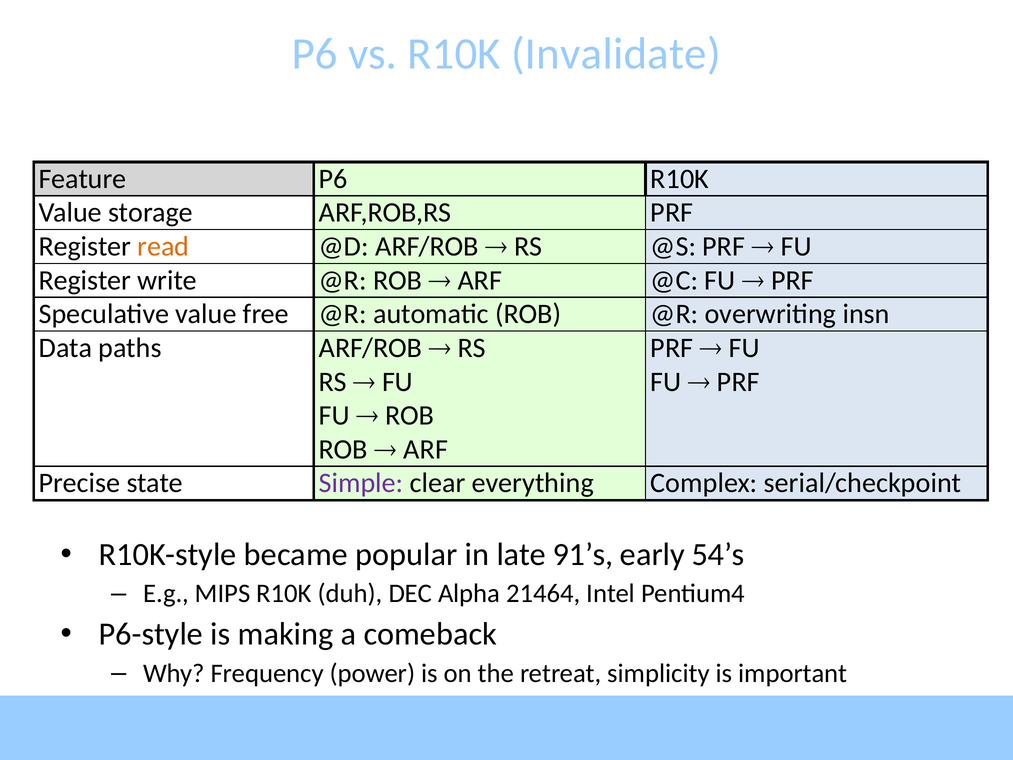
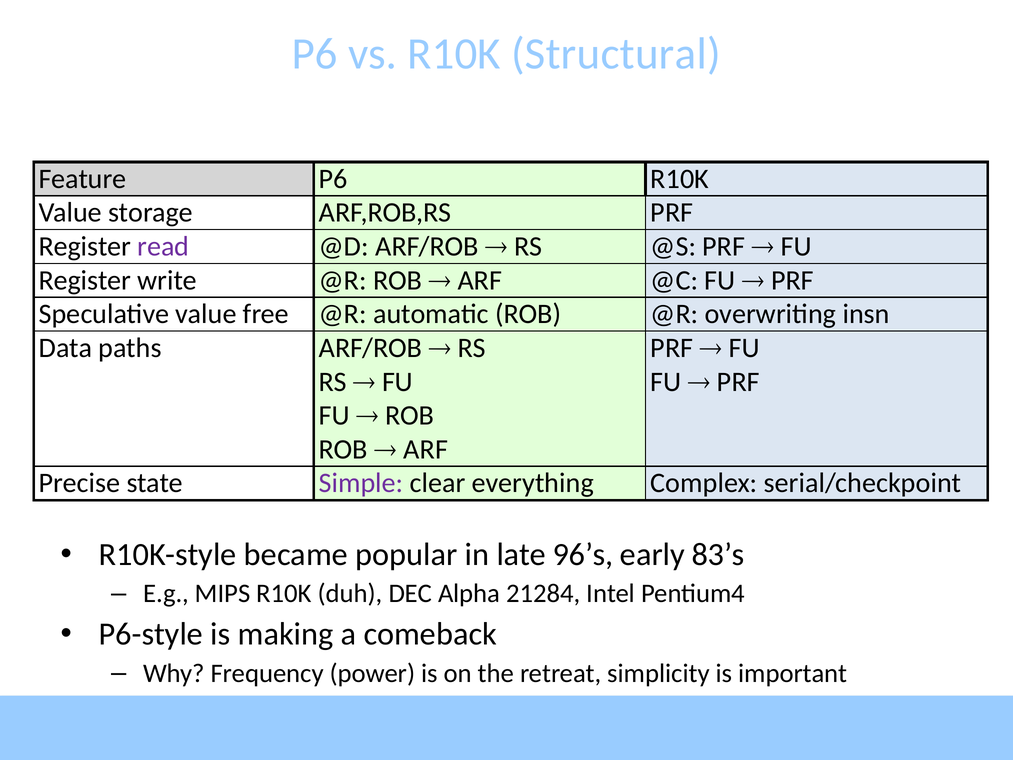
Invalidate: Invalidate -> Structural
read colour: orange -> purple
91’s: 91’s -> 96’s
54’s: 54’s -> 83’s
21464: 21464 -> 21284
